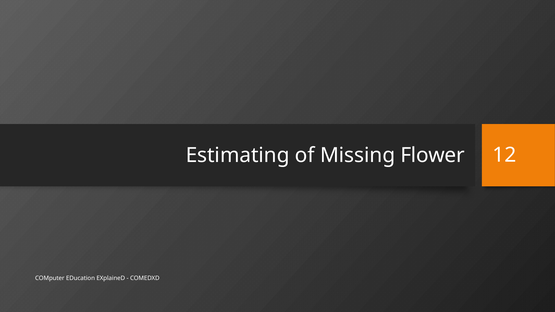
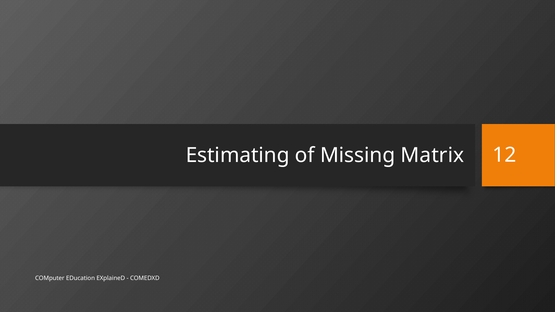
Flower: Flower -> Matrix
